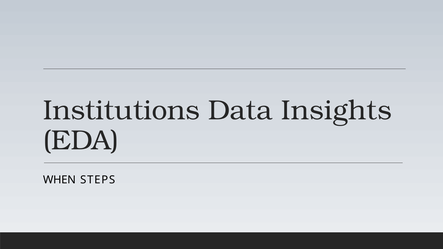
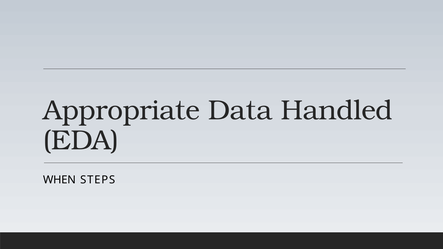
Institutions: Institutions -> Appropriate
Insights: Insights -> Handled
